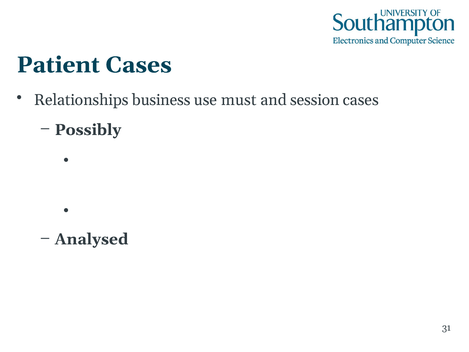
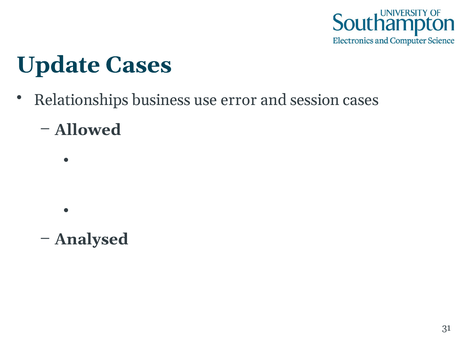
Patient: Patient -> Update
must: must -> error
Possibly: Possibly -> Allowed
